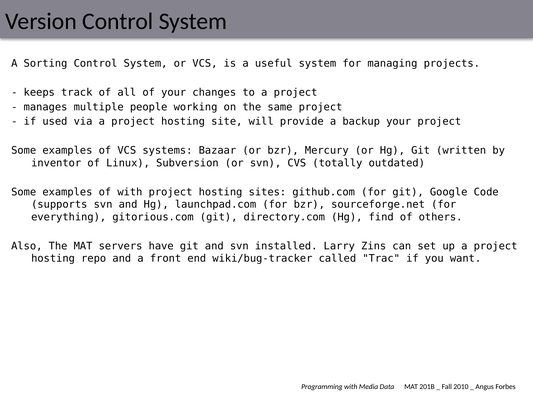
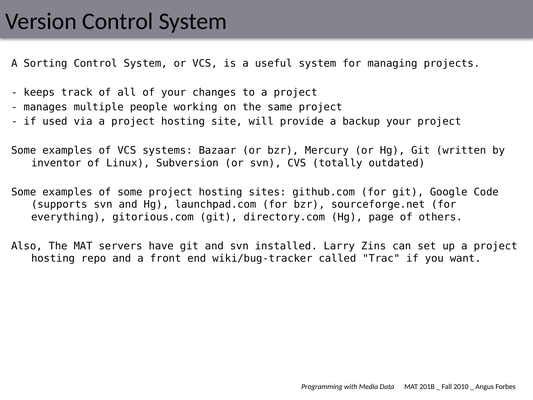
of with: with -> some
find: find -> page
